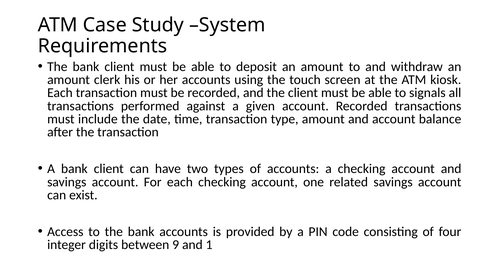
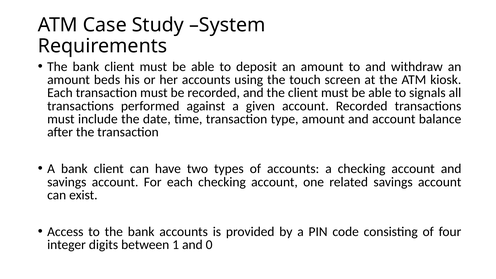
clerk: clerk -> beds
9: 9 -> 1
1: 1 -> 0
